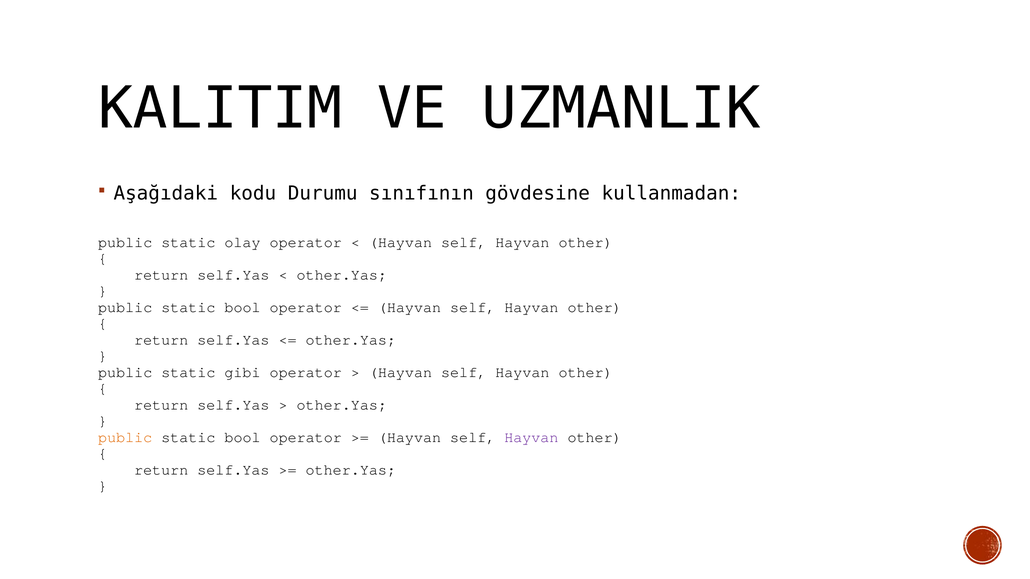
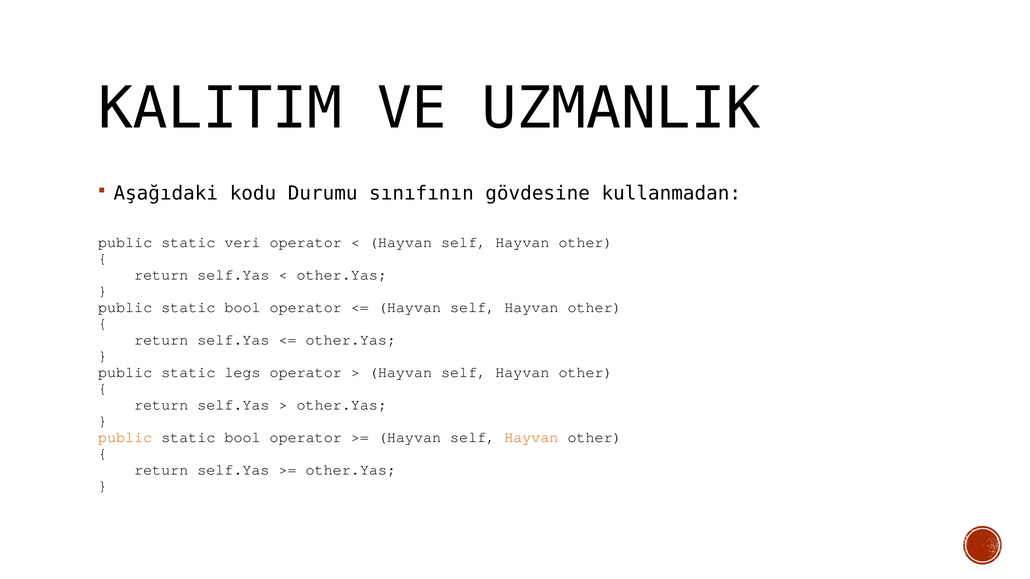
olay: olay -> veri
gibi: gibi -> legs
Hayvan at (531, 437) colour: purple -> orange
